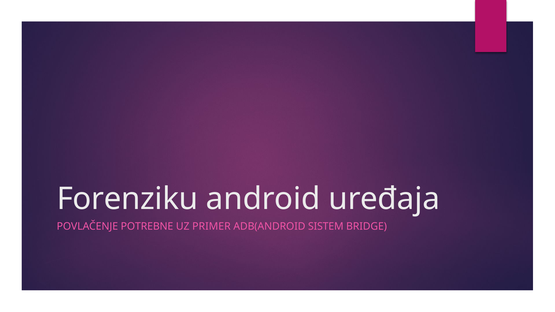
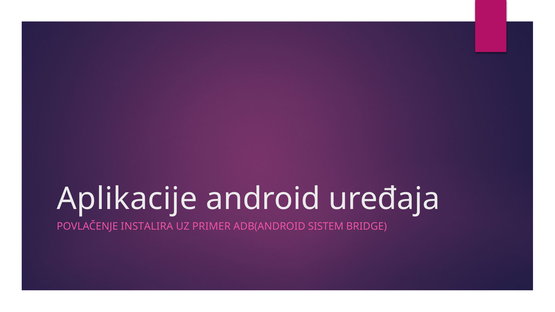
Forenziku: Forenziku -> Aplikacije
POTREBNE: POTREBNE -> INSTALIRA
